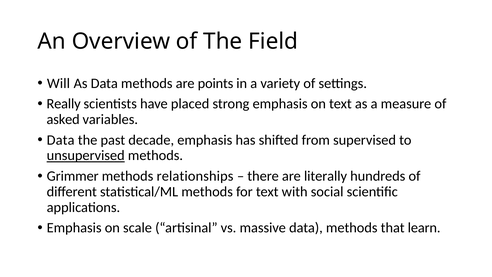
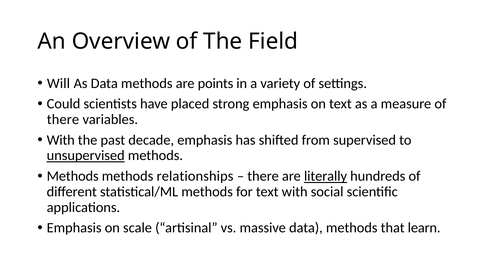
Really: Really -> Could
asked at (63, 119): asked -> there
Data at (61, 140): Data -> With
Grimmer at (73, 176): Grimmer -> Methods
literally underline: none -> present
